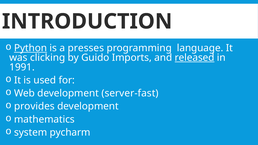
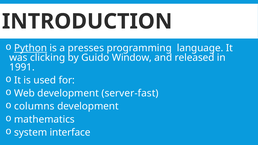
Imports: Imports -> Window
released underline: present -> none
provides: provides -> columns
pycharm: pycharm -> interface
